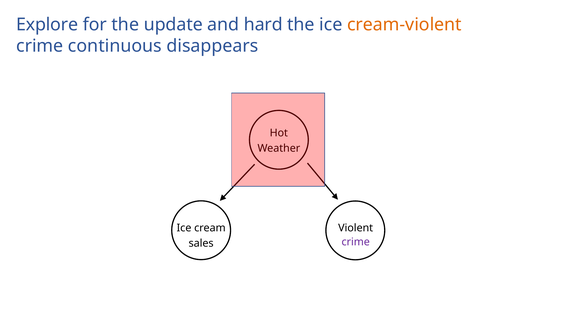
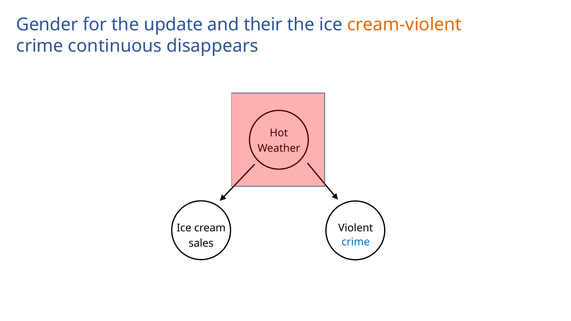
Explore: Explore -> Gender
hard: hard -> their
crime at (356, 242) colour: purple -> blue
